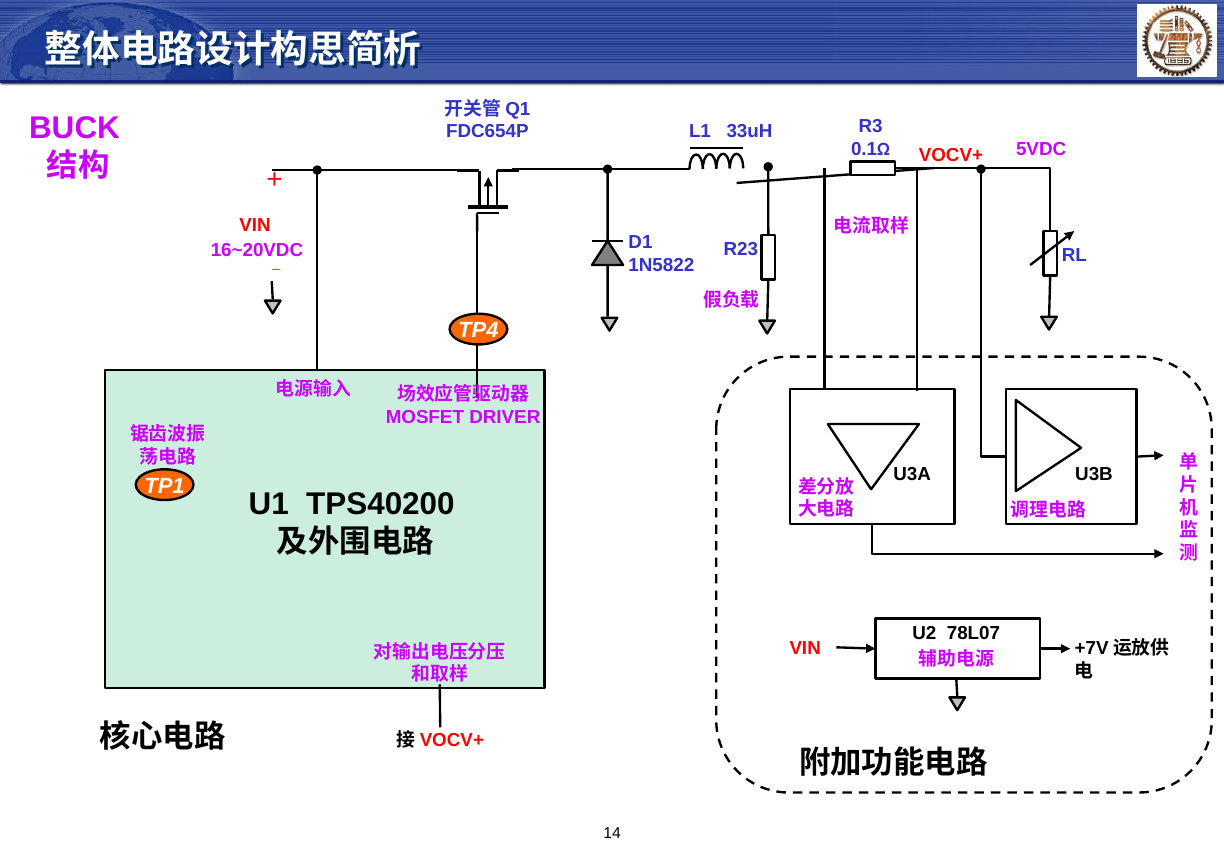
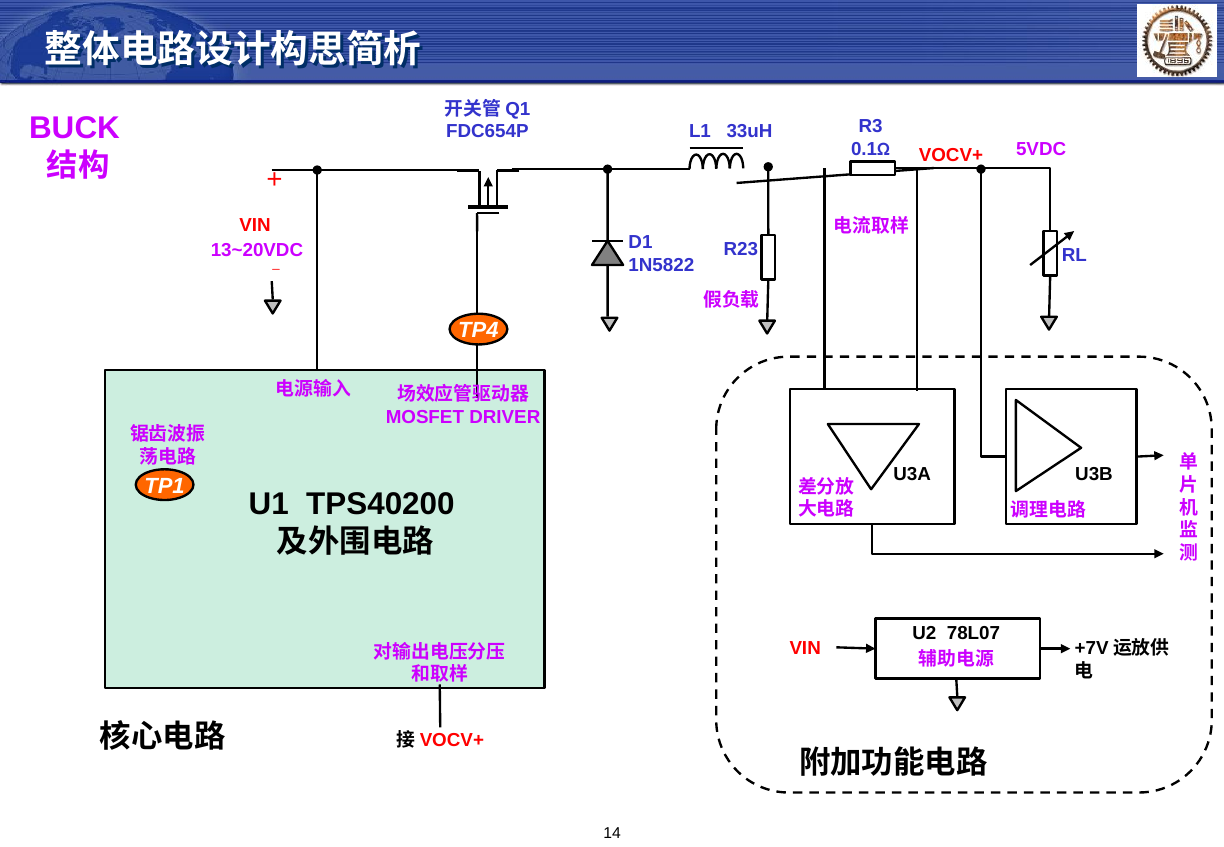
16~20VDC: 16~20VDC -> 13~20VDC
